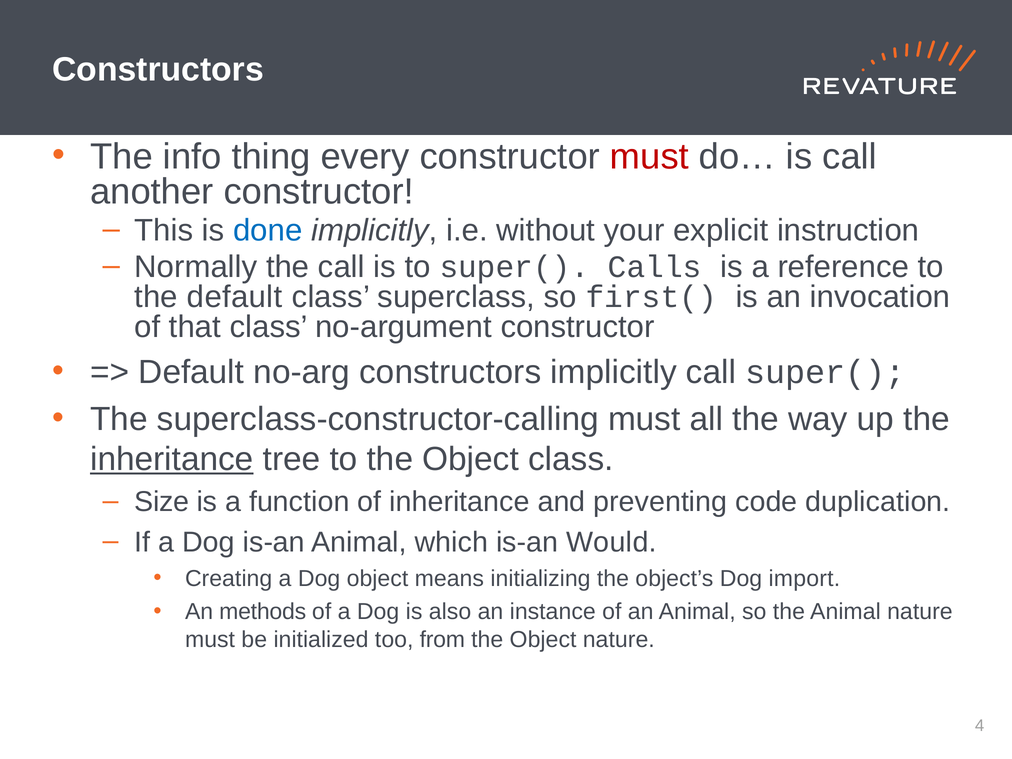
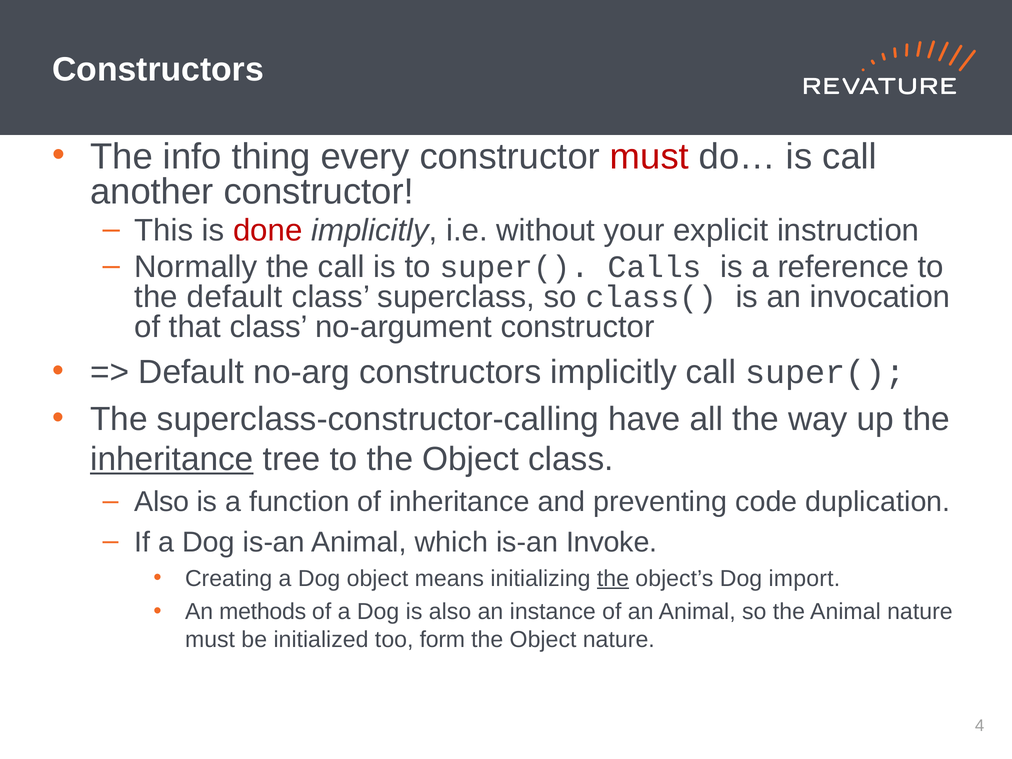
done colour: blue -> red
first(: first( -> class(
superclass-constructor-calling must: must -> have
Size at (162, 502): Size -> Also
Would: Would -> Invoke
the at (613, 578) underline: none -> present
from: from -> form
